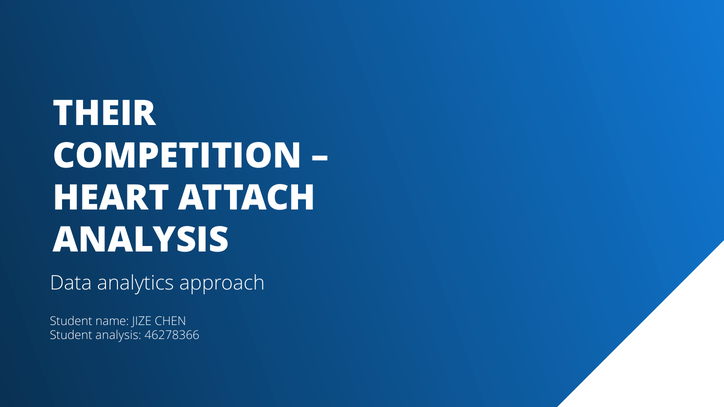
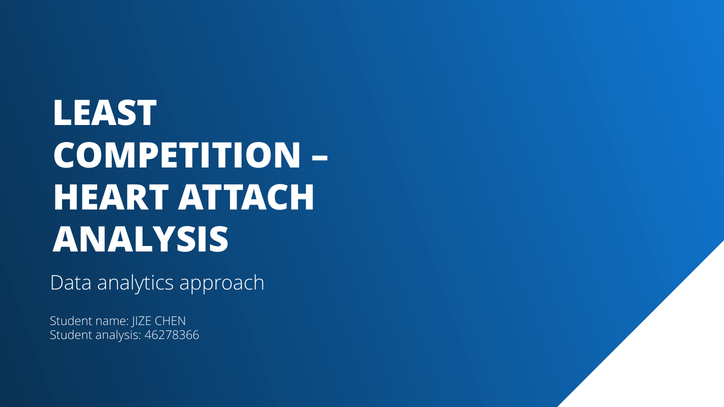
THEIR: THEIR -> LEAST
